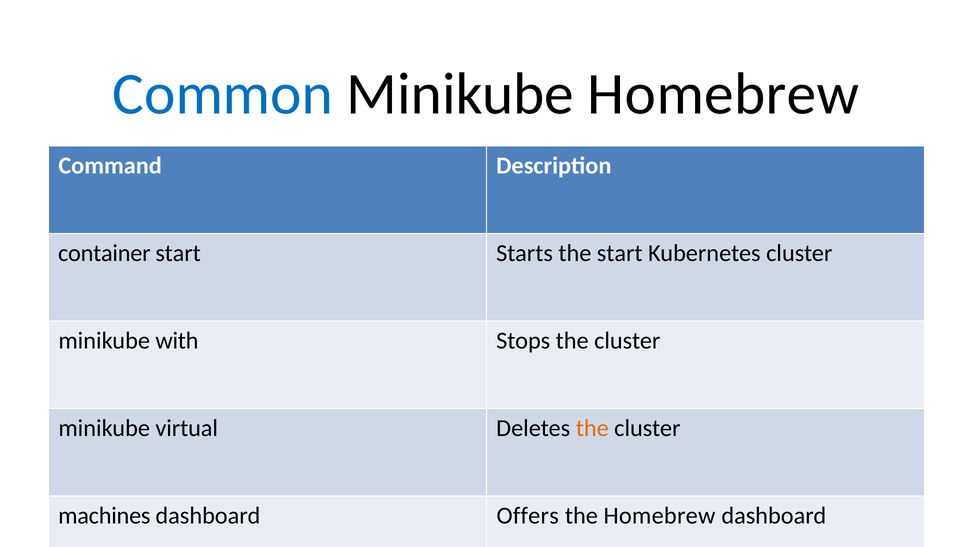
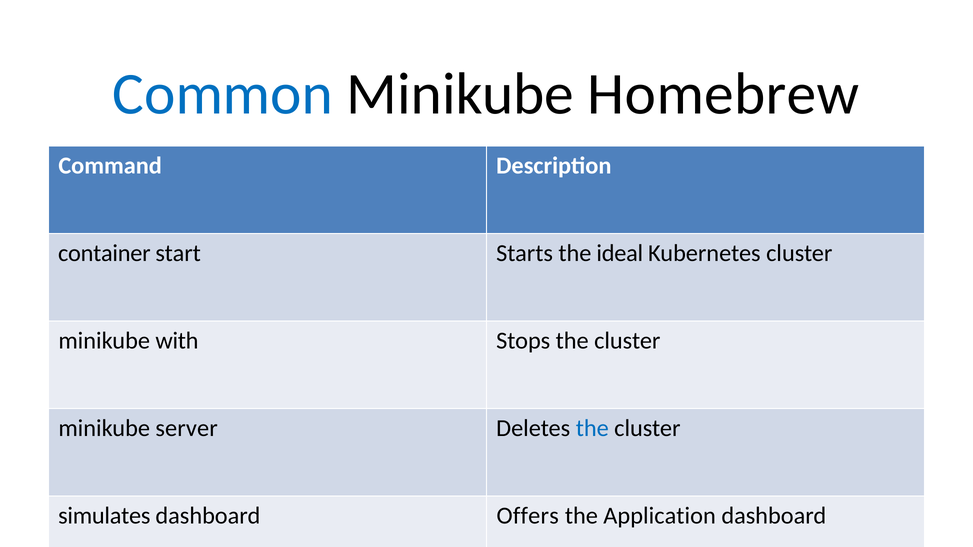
the start: start -> ideal
virtual: virtual -> server
the at (592, 429) colour: orange -> blue
machines: machines -> simulates
the Homebrew: Homebrew -> Application
